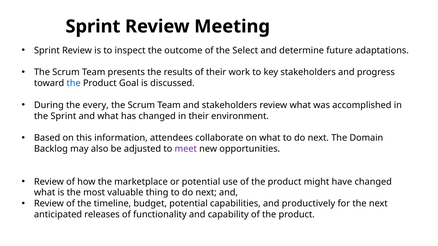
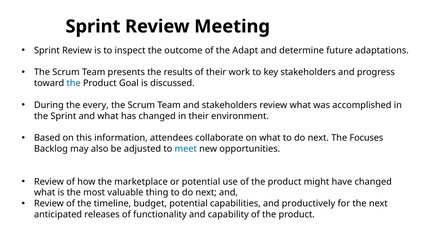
Select: Select -> Adapt
Domain: Domain -> Focuses
meet colour: purple -> blue
